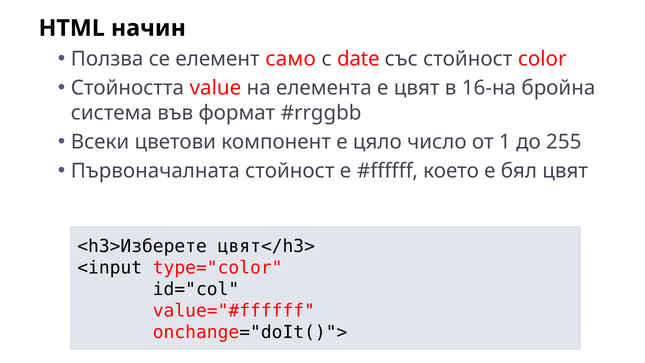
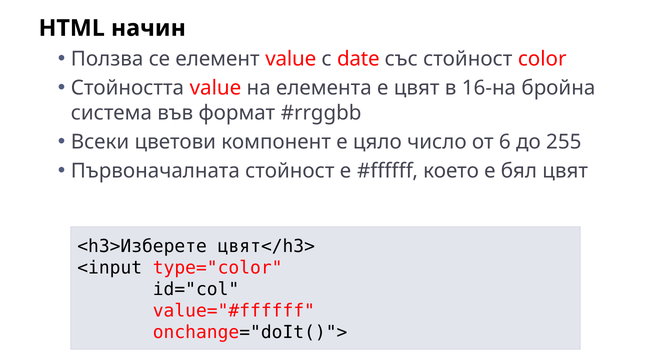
елемент само: само -> value
1: 1 -> 6
